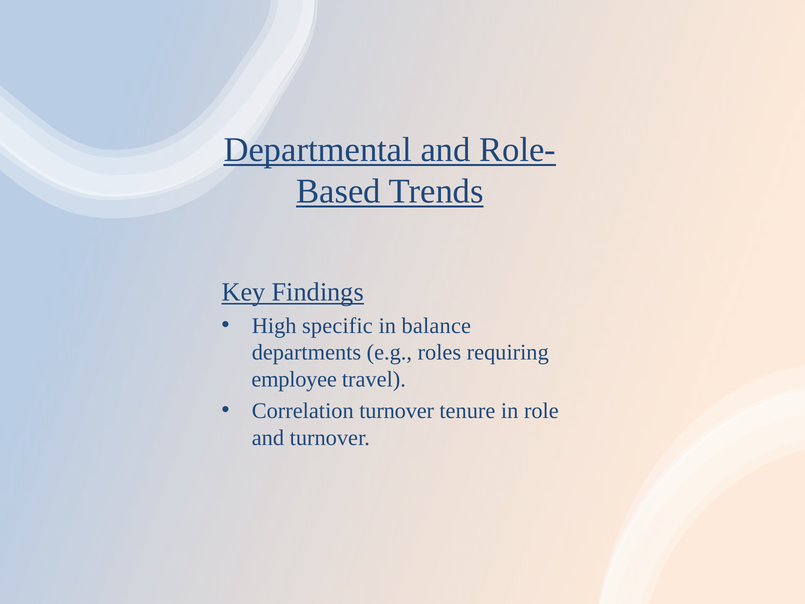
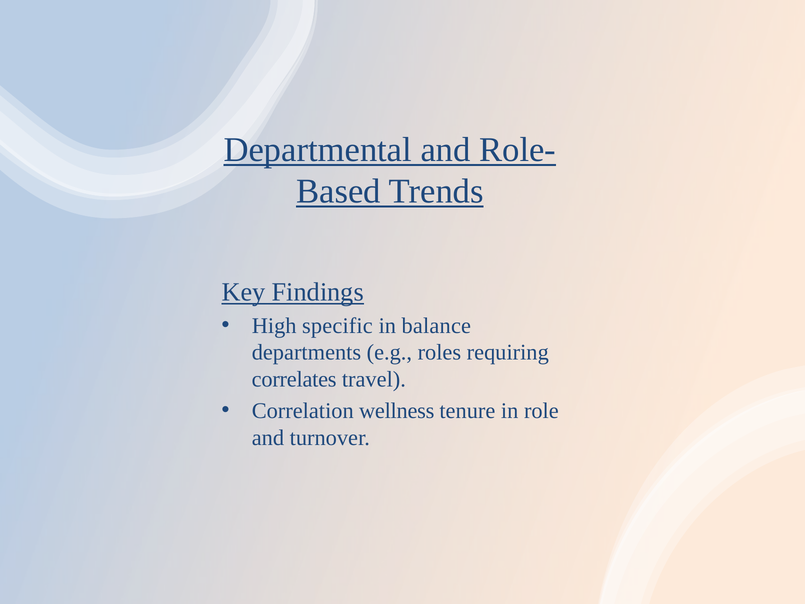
employee: employee -> correlates
Correlation turnover: turnover -> wellness
